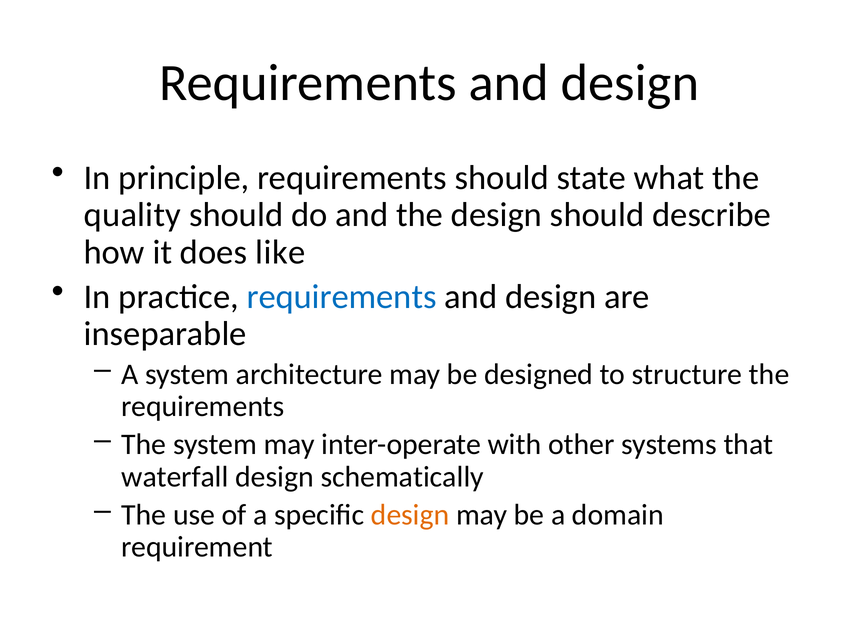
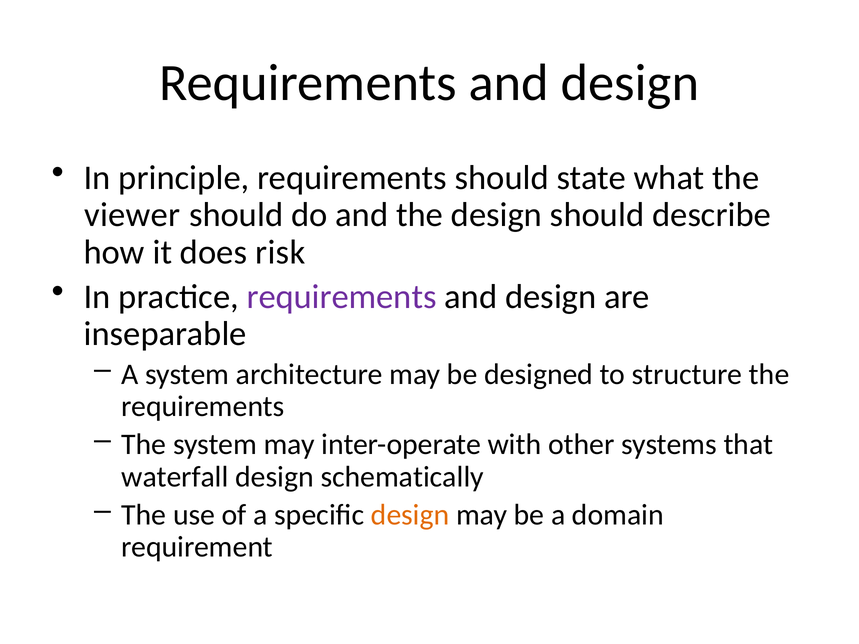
quality: quality -> viewer
like: like -> risk
requirements at (342, 297) colour: blue -> purple
